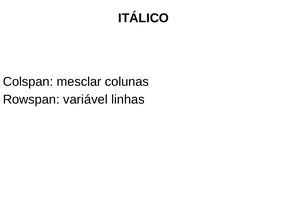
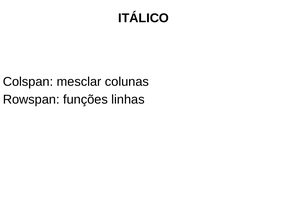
variável: variável -> funções
